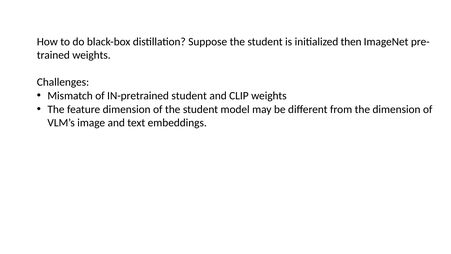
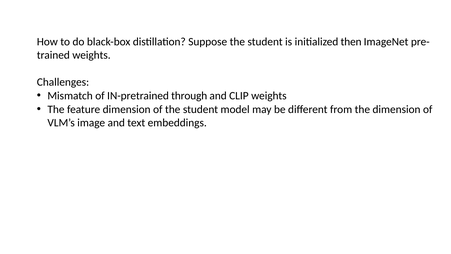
IN-pretrained student: student -> through
